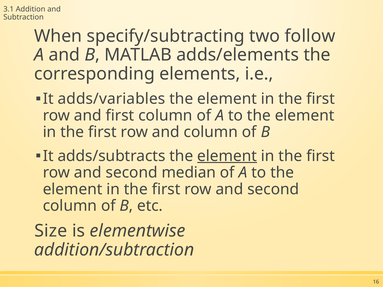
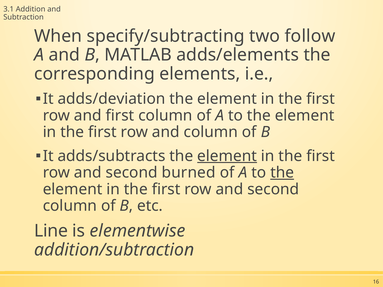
adds/variables: adds/variables -> adds/deviation
median: median -> burned
the at (282, 173) underline: none -> present
Size: Size -> Line
